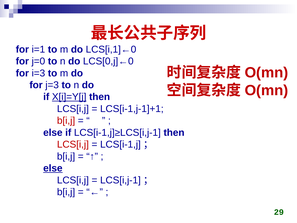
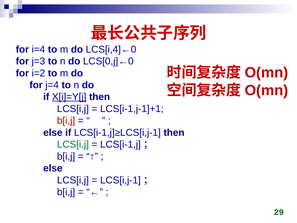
i=1: i=1 -> i=4
LCS[i,1]←0: LCS[i,1]←0 -> LCS[i,4]←0
j=0: j=0 -> j=3
i=3: i=3 -> i=2
j=3: j=3 -> j=4
LCS[i,j at (73, 144) colour: red -> green
else at (53, 168) underline: present -> none
